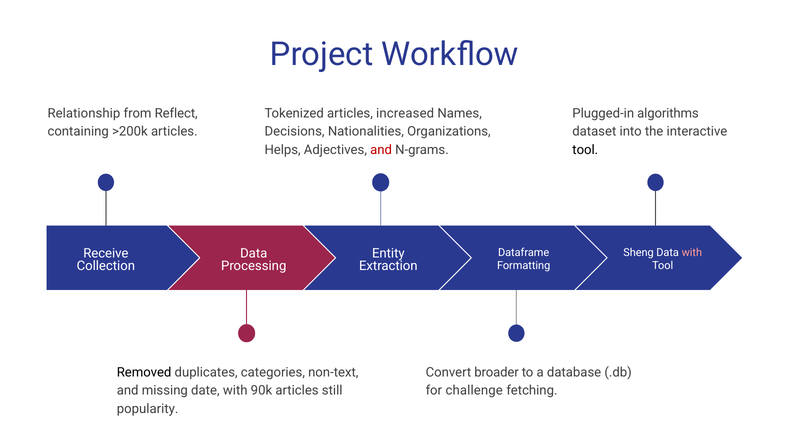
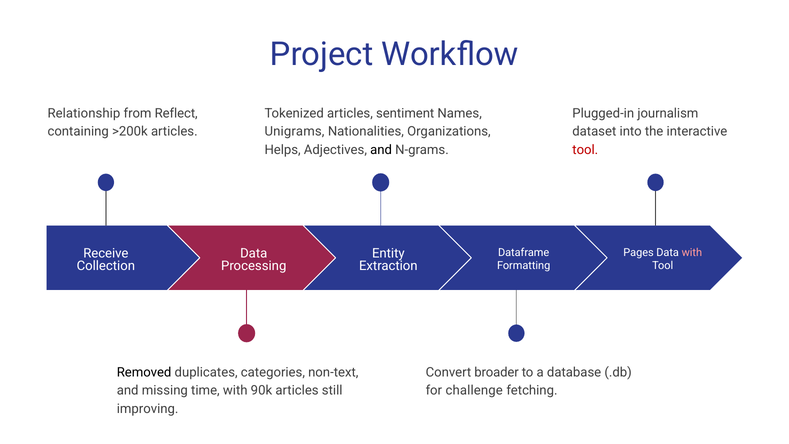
increased: increased -> sentiment
algorithms: algorithms -> journalism
Decisions: Decisions -> Unigrams
and at (381, 150) colour: red -> black
tool at (585, 150) colour: black -> red
Sheng: Sheng -> Pages
date: date -> time
popularity: popularity -> improving
